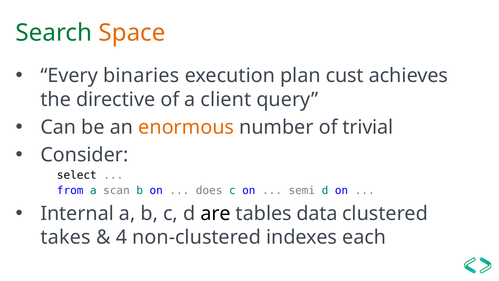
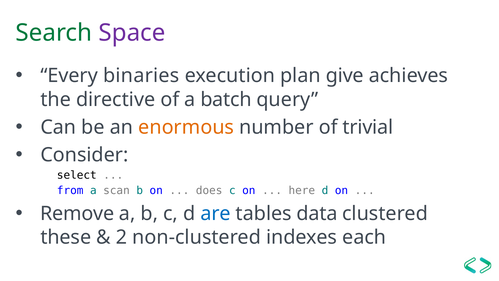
Space colour: orange -> purple
cust: cust -> give
client: client -> batch
semi: semi -> here
Internal: Internal -> Remove
are colour: black -> blue
takes: takes -> these
4: 4 -> 2
